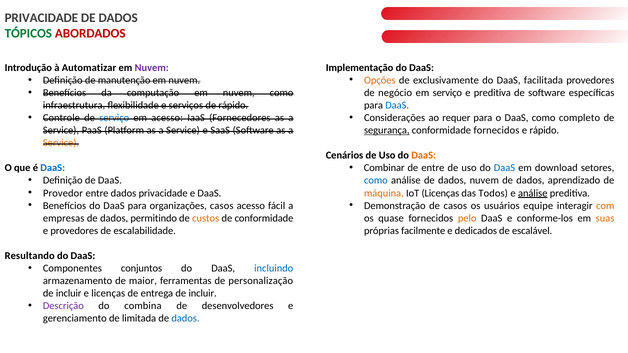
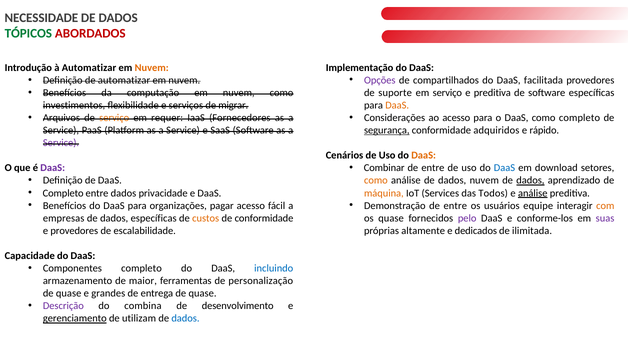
PRIVACIDADE at (41, 18): PRIVACIDADE -> NECESSIDADE
Nuvem at (152, 68) colour: purple -> orange
de manutenção: manutenção -> automatizar
Opções colour: orange -> purple
exclusivamente: exclusivamente -> compartilhados
negócio: negócio -> suporte
infraestrutura: infraestrutura -> investimentos
de rápido: rápido -> migrar
DaaS at (397, 105) colour: blue -> orange
ao requer: requer -> acesso
Controle: Controle -> Arquivos
serviço at (114, 118) colour: blue -> orange
em acesso: acesso -> requer
conformidade fornecidos: fornecidos -> adquiridos
Service at (61, 143) colour: orange -> purple
DaaS at (53, 168) colour: blue -> purple
como at (376, 181) colour: blue -> orange
dados at (530, 181) underline: none -> present
Provedor at (63, 193): Provedor -> Completo
IoT Licenças: Licenças -> Services
organizações casos: casos -> pagar
Demonstração de casos: casos -> entre
dados permitindo: permitindo -> específicas
pelo colour: orange -> purple
suas colour: orange -> purple
facilmente: facilmente -> altamente
escalável: escalável -> ilimitada
Resultando: Resultando -> Capacidade
Componentes conjuntos: conjuntos -> completo
incluir at (69, 294): incluir -> quase
e licenças: licenças -> grandes
entrega de incluir: incluir -> quase
desenvolvedores: desenvolvedores -> desenvolvimento
gerenciamento underline: none -> present
limitada: limitada -> utilizam
